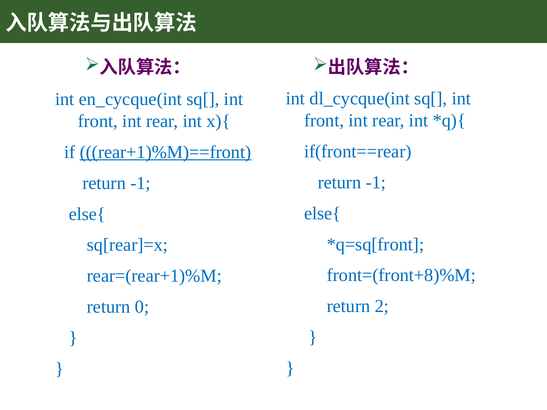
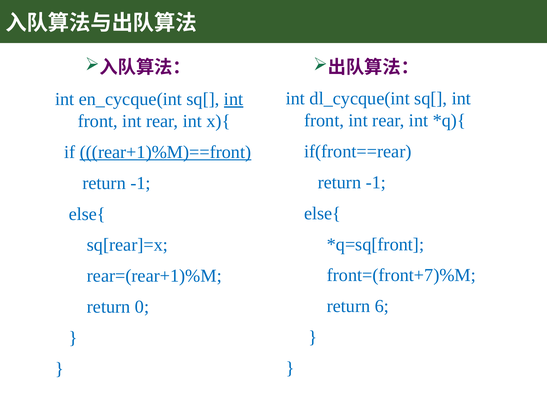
int at (234, 99) underline: none -> present
front=(front+8)%M: front=(front+8)%M -> front=(front+7)%M
2: 2 -> 6
